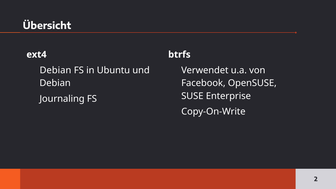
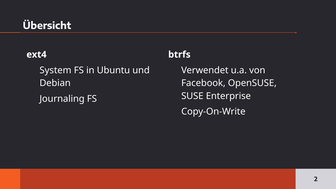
Debian at (55, 70): Debian -> System
